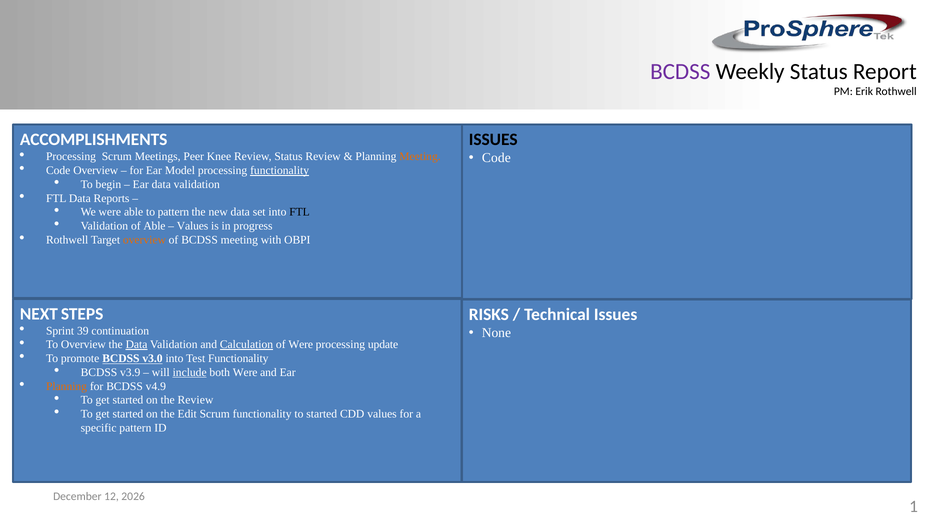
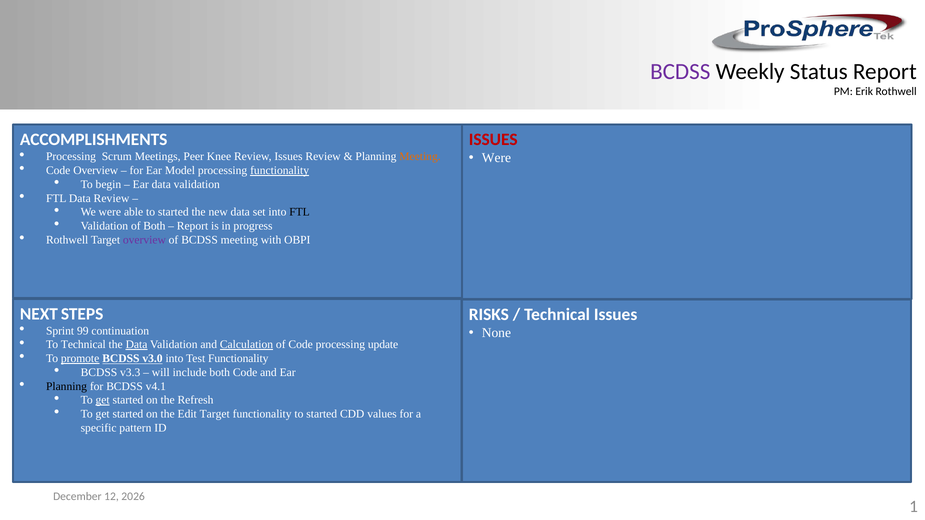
ISSUES at (493, 140) colour: black -> red
Review Status: Status -> Issues
Code at (496, 158): Code -> Were
Data Reports: Reports -> Review
able to pattern: pattern -> started
of Able: Able -> Both
Values at (193, 226): Values -> Report
overview at (144, 240) colour: orange -> purple
39: 39 -> 99
To Overview: Overview -> Technical
of Were: Were -> Code
promote underline: none -> present
v3.9: v3.9 -> v3.3
include underline: present -> none
both Were: Were -> Code
Planning at (67, 386) colour: orange -> black
v4.9: v4.9 -> v4.1
get at (103, 400) underline: none -> present
the Review: Review -> Refresh
Edit Scrum: Scrum -> Target
